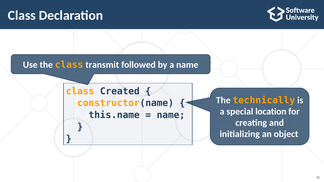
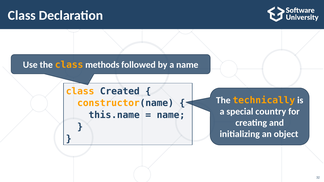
transmit: transmit -> methods
location: location -> country
